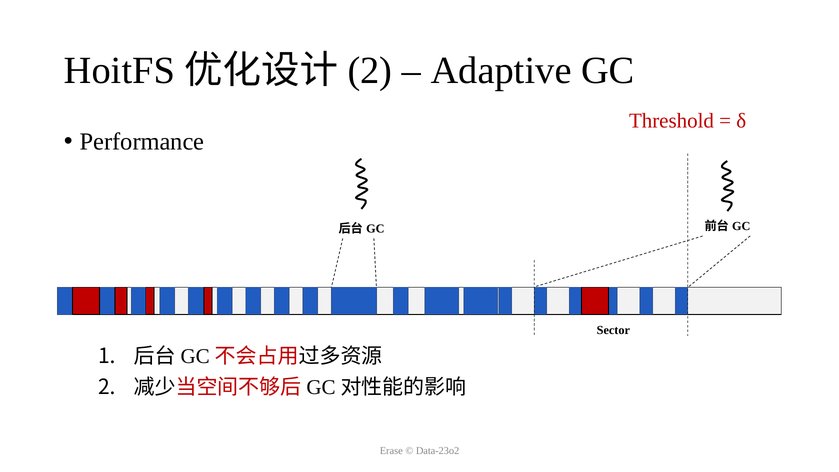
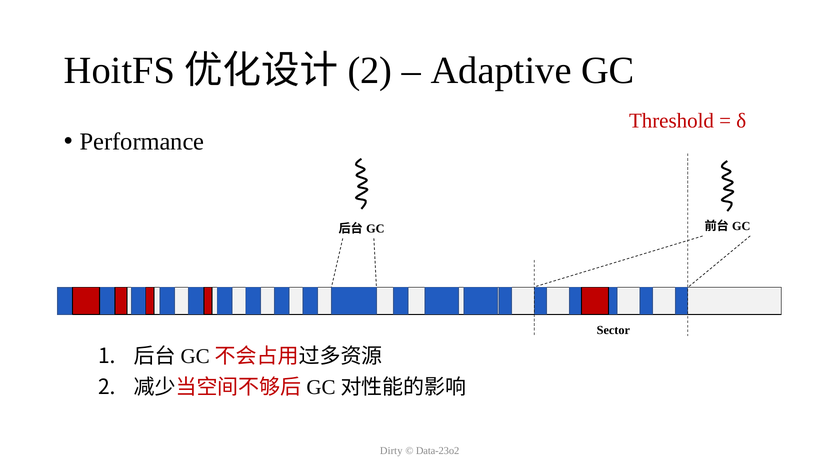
Erase: Erase -> Dirty
